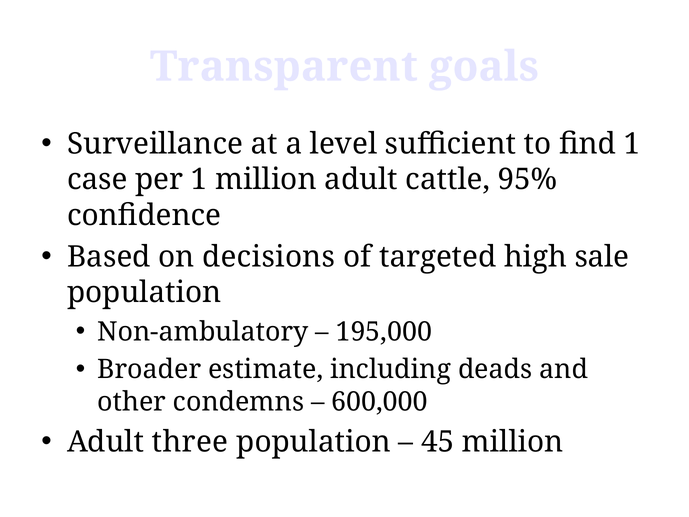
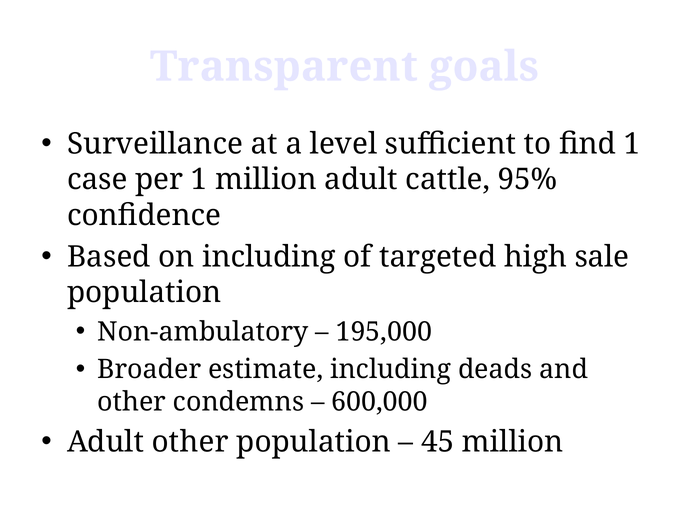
on decisions: decisions -> including
Adult three: three -> other
